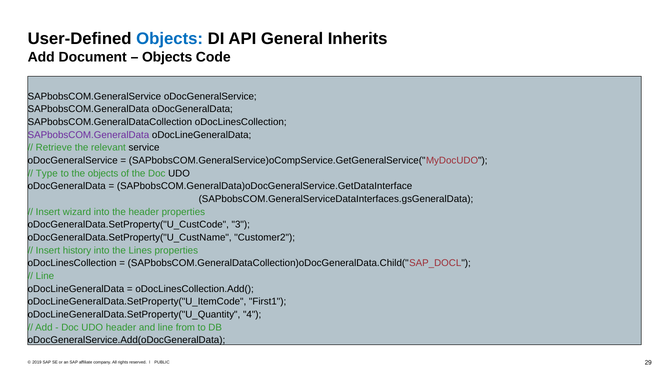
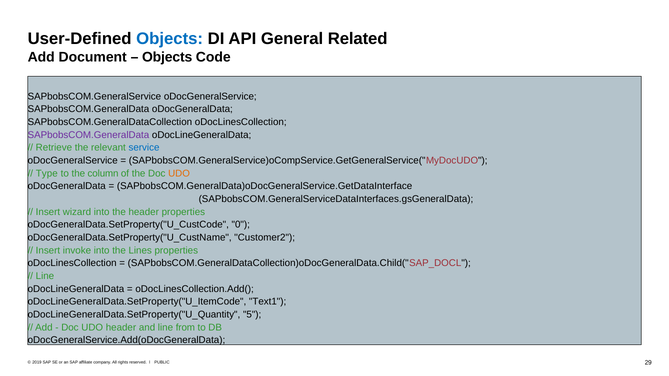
Inherits: Inherits -> Related
service colour: black -> blue
the objects: objects -> column
UDO at (179, 173) colour: black -> orange
3: 3 -> 0
history: history -> invoke
First1: First1 -> Text1
4: 4 -> 5
